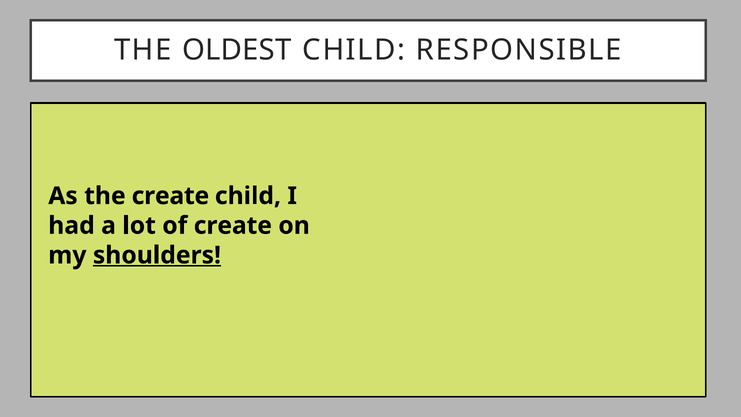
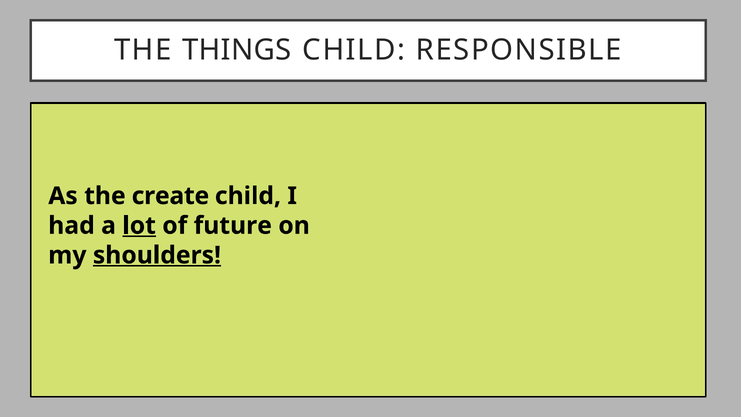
OLDEST: OLDEST -> THINGS
lot underline: none -> present
of create: create -> future
